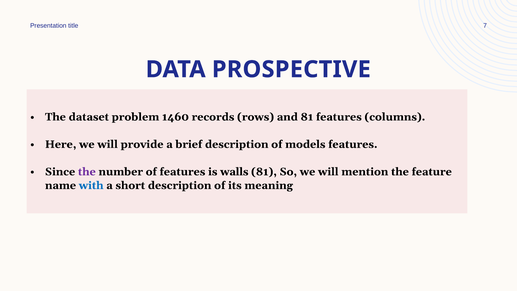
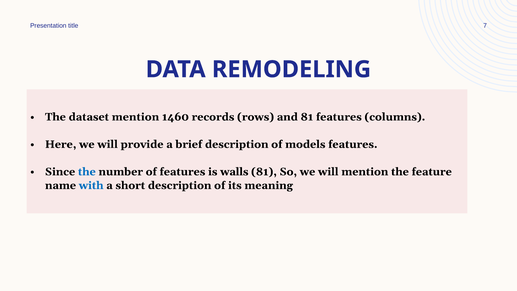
PROSPECTIVE: PROSPECTIVE -> REMODELING
dataset problem: problem -> mention
the at (87, 172) colour: purple -> blue
